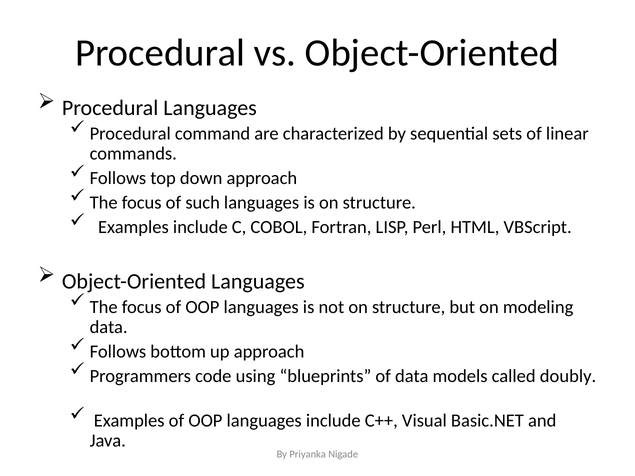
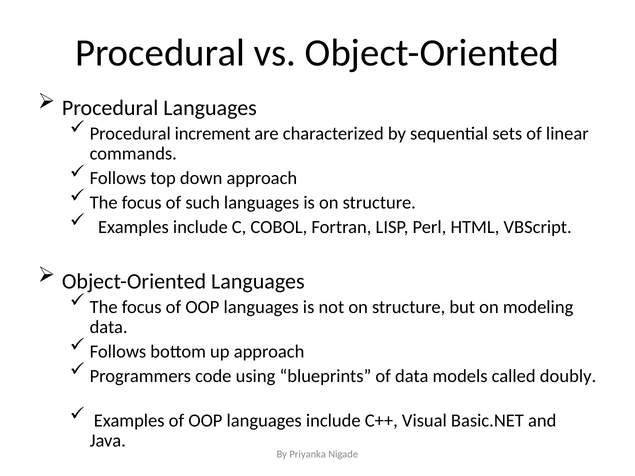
command: command -> increment
